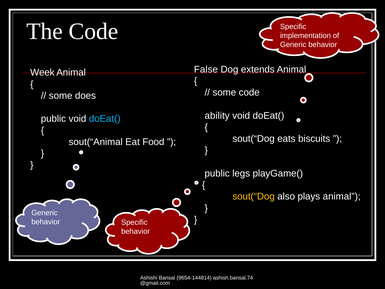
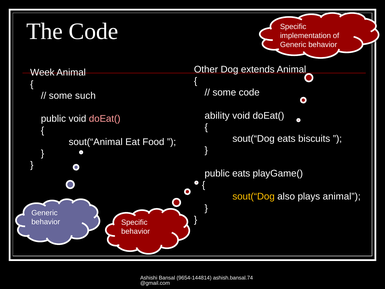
False: False -> Other
does: does -> such
doEat( at (105, 119) colour: light blue -> pink
public legs: legs -> eats
